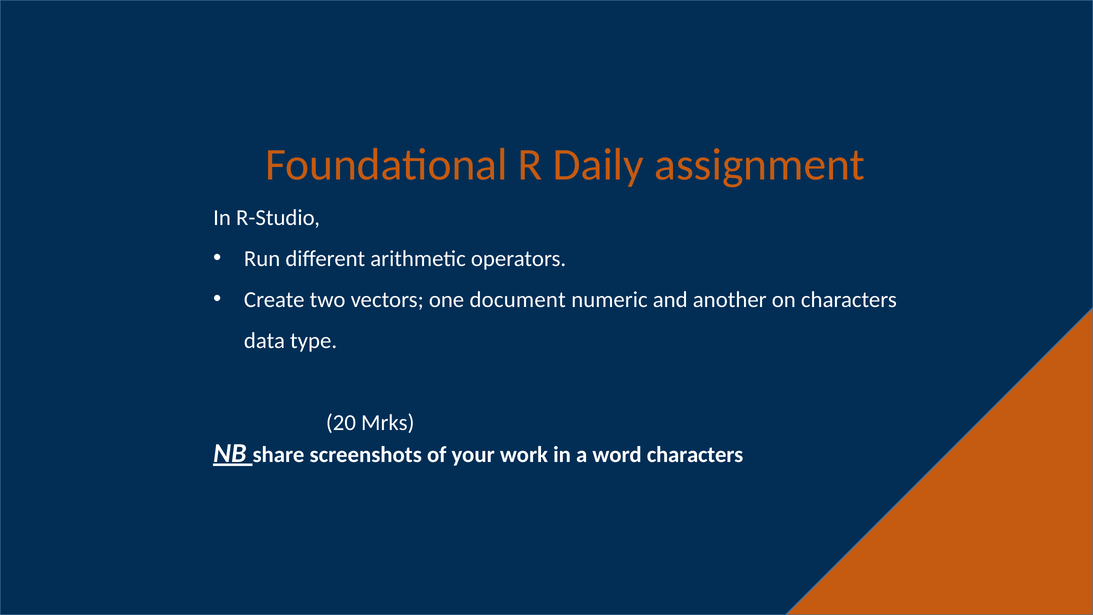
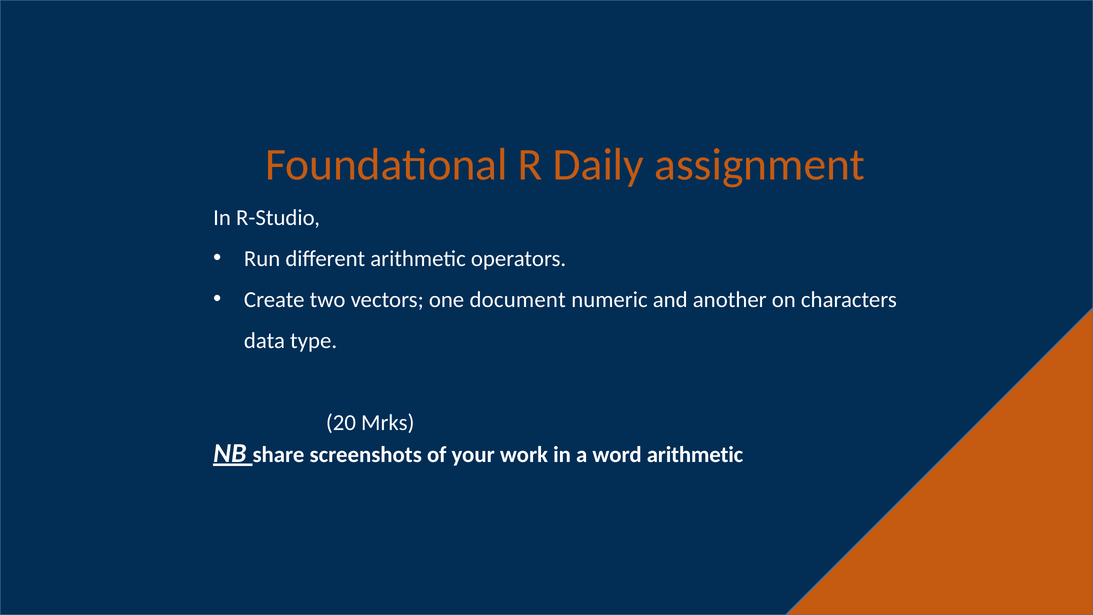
word characters: characters -> arithmetic
